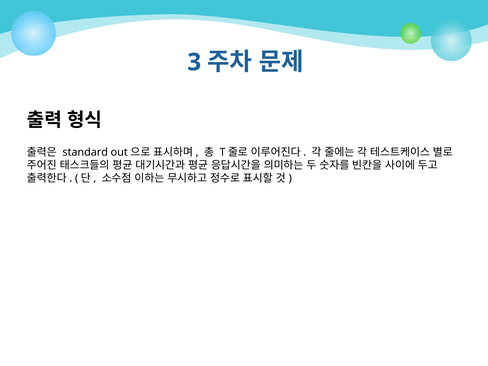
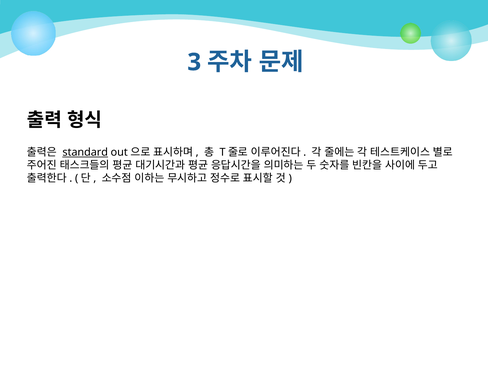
standard underline: none -> present
